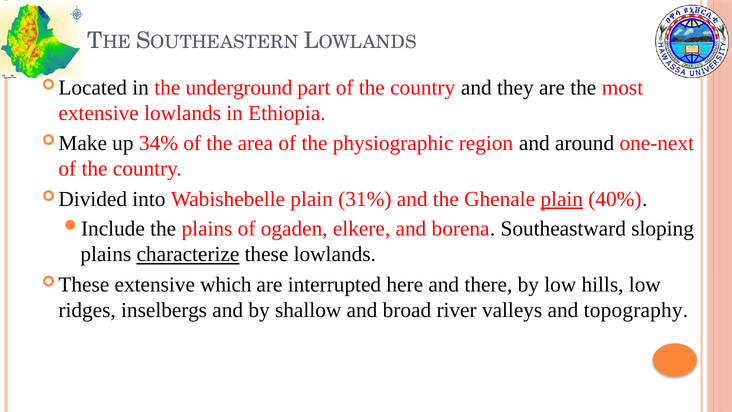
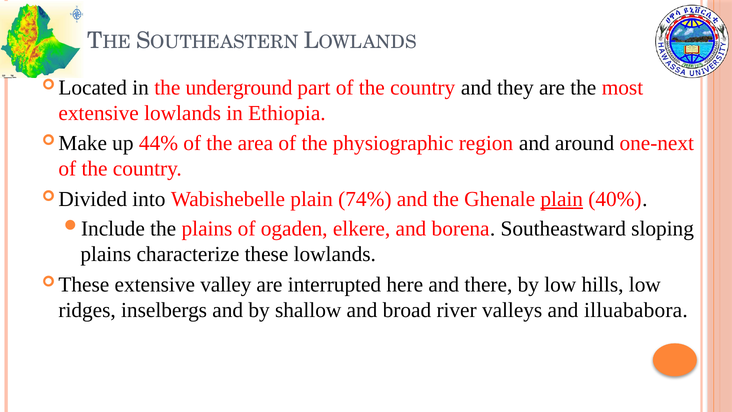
34%: 34% -> 44%
31%: 31% -> 74%
characterize underline: present -> none
which: which -> valley
topography: topography -> illuababora
